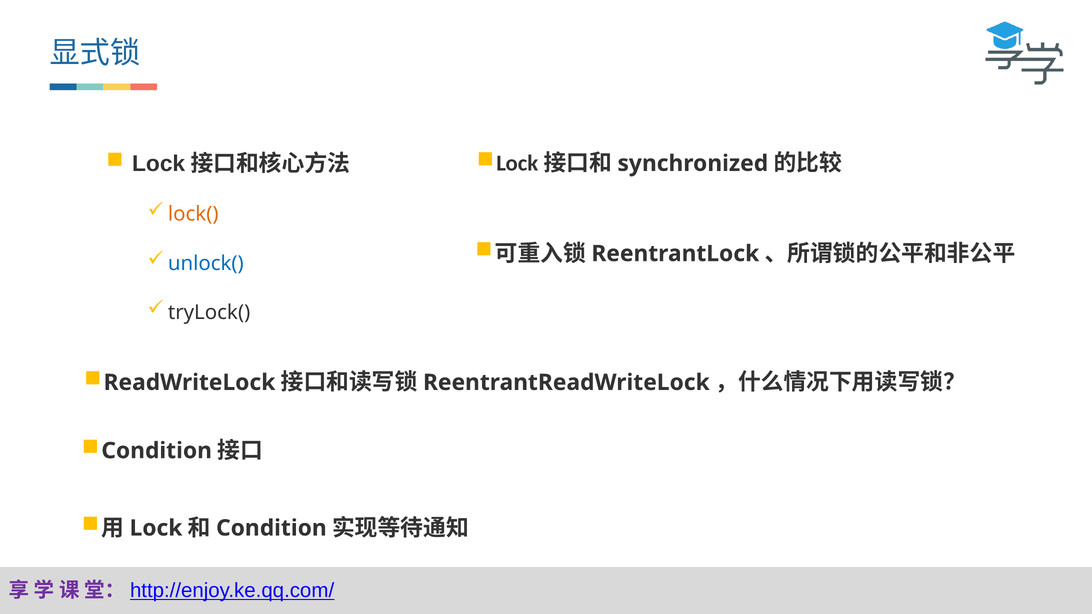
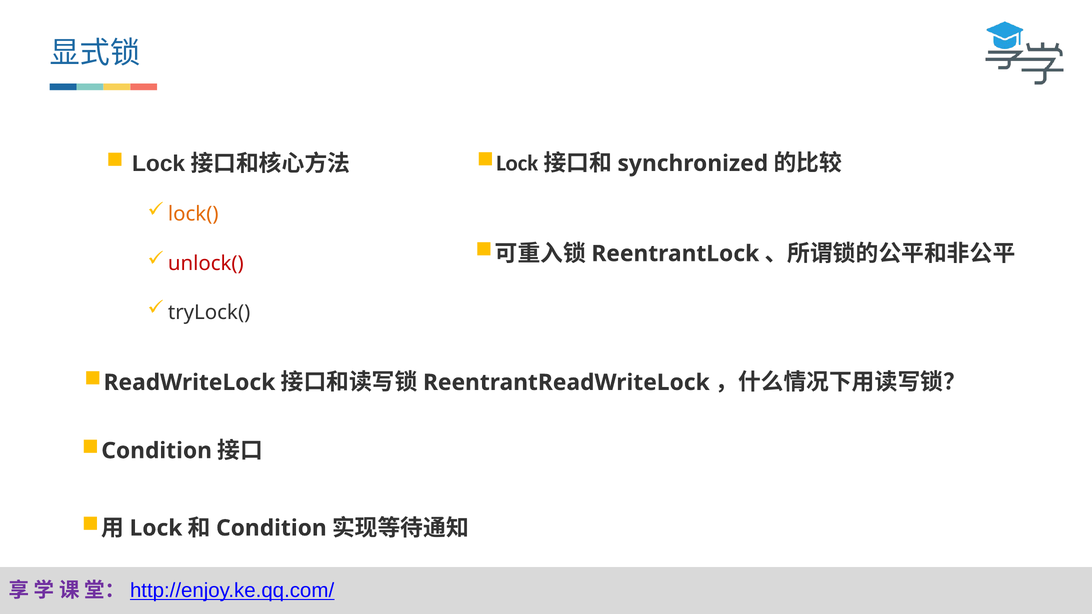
unlock( colour: blue -> red
